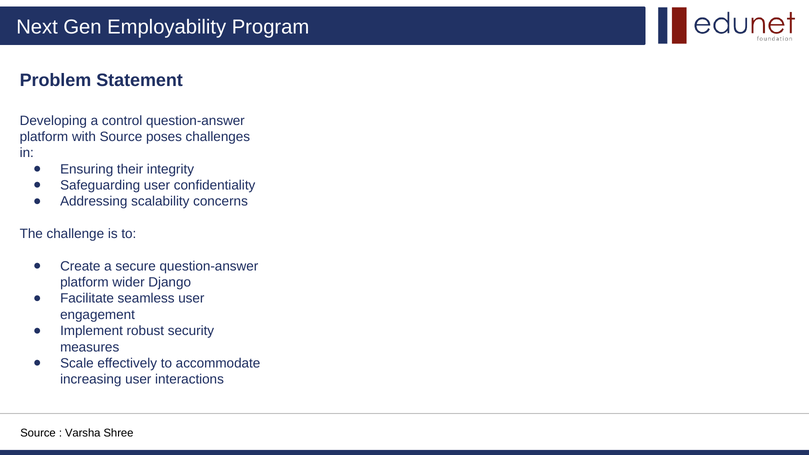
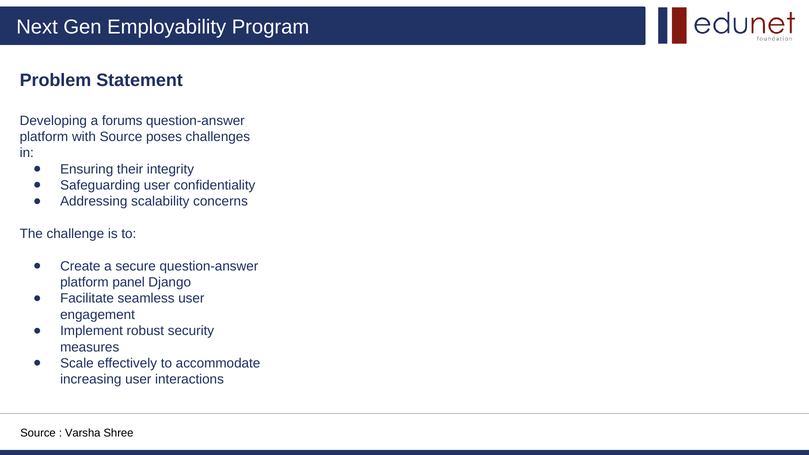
control: control -> forums
wider: wider -> panel
